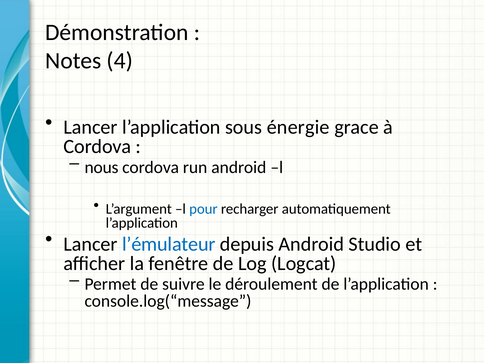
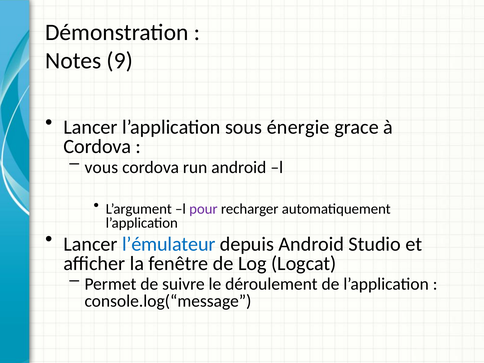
4: 4 -> 9
nous: nous -> vous
pour colour: blue -> purple
